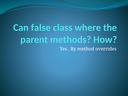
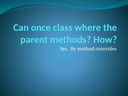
false: false -> once
